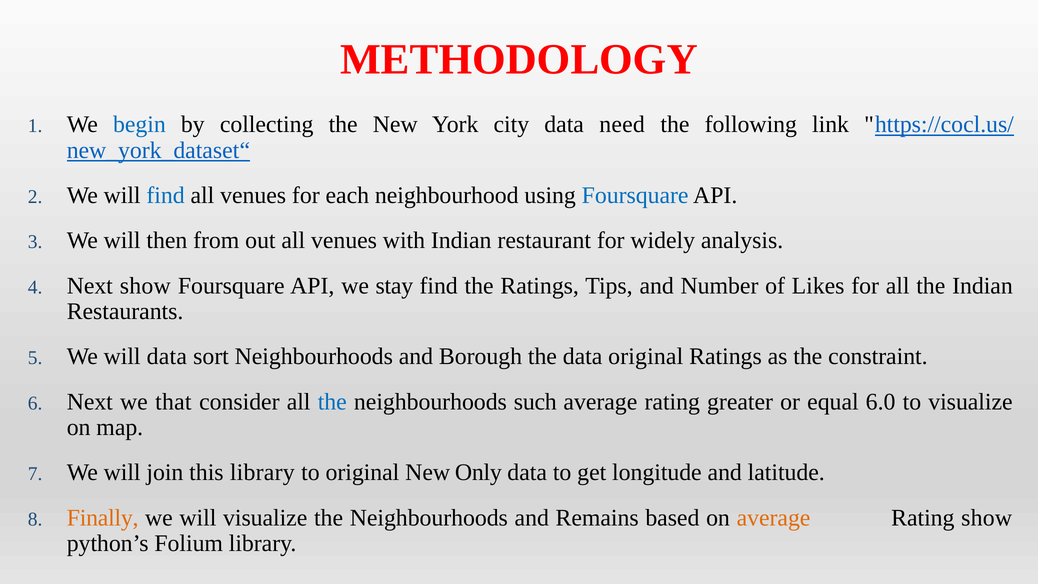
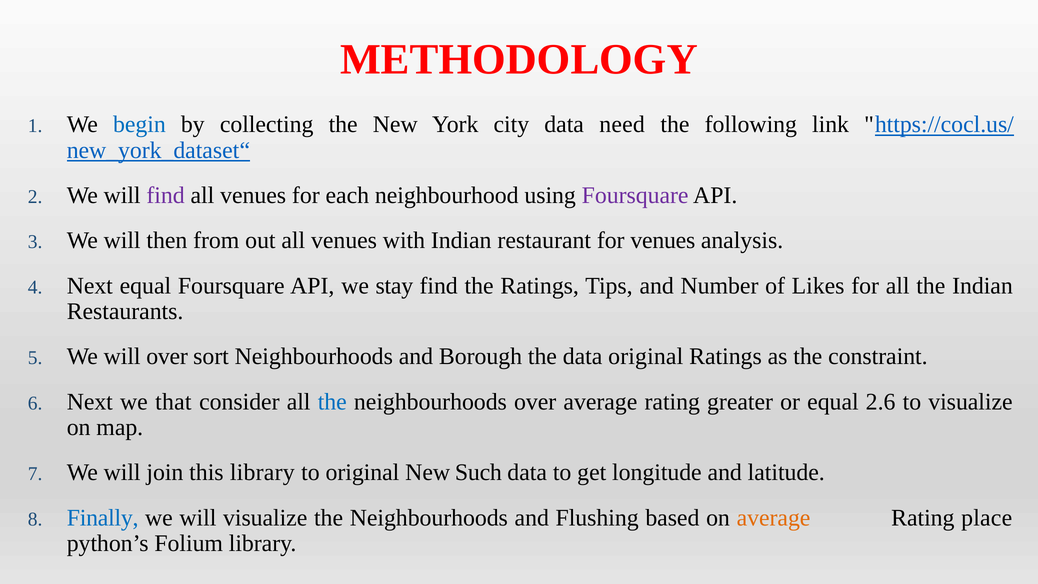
find at (166, 195) colour: blue -> purple
Foursquare at (635, 195) colour: blue -> purple
for widely: widely -> venues
Next show: show -> equal
will data: data -> over
neighbourhoods such: such -> over
6.0: 6.0 -> 2.6
Only: Only -> Such
Finally colour: orange -> blue
Remains: Remains -> Flushing
Rating show: show -> place
